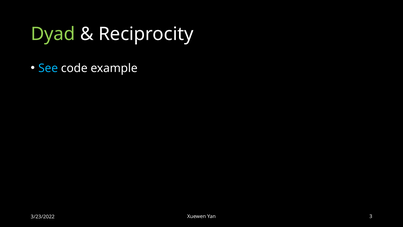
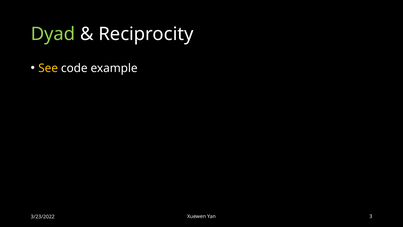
See colour: light blue -> yellow
